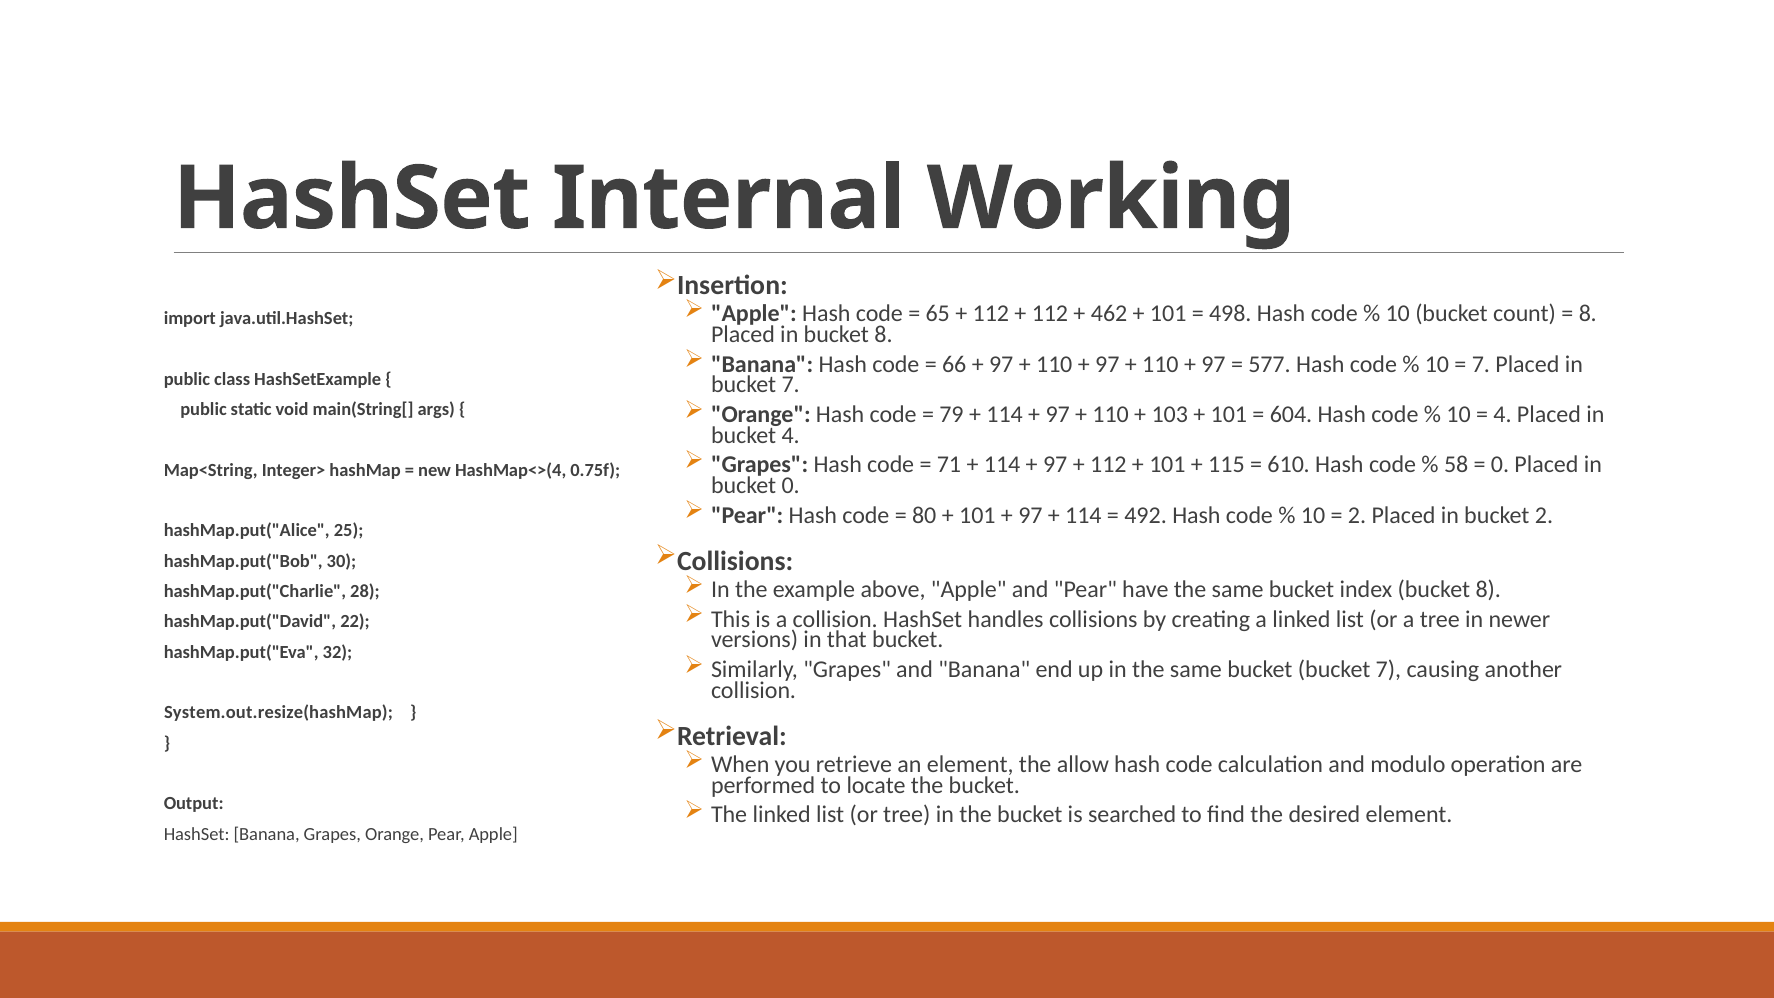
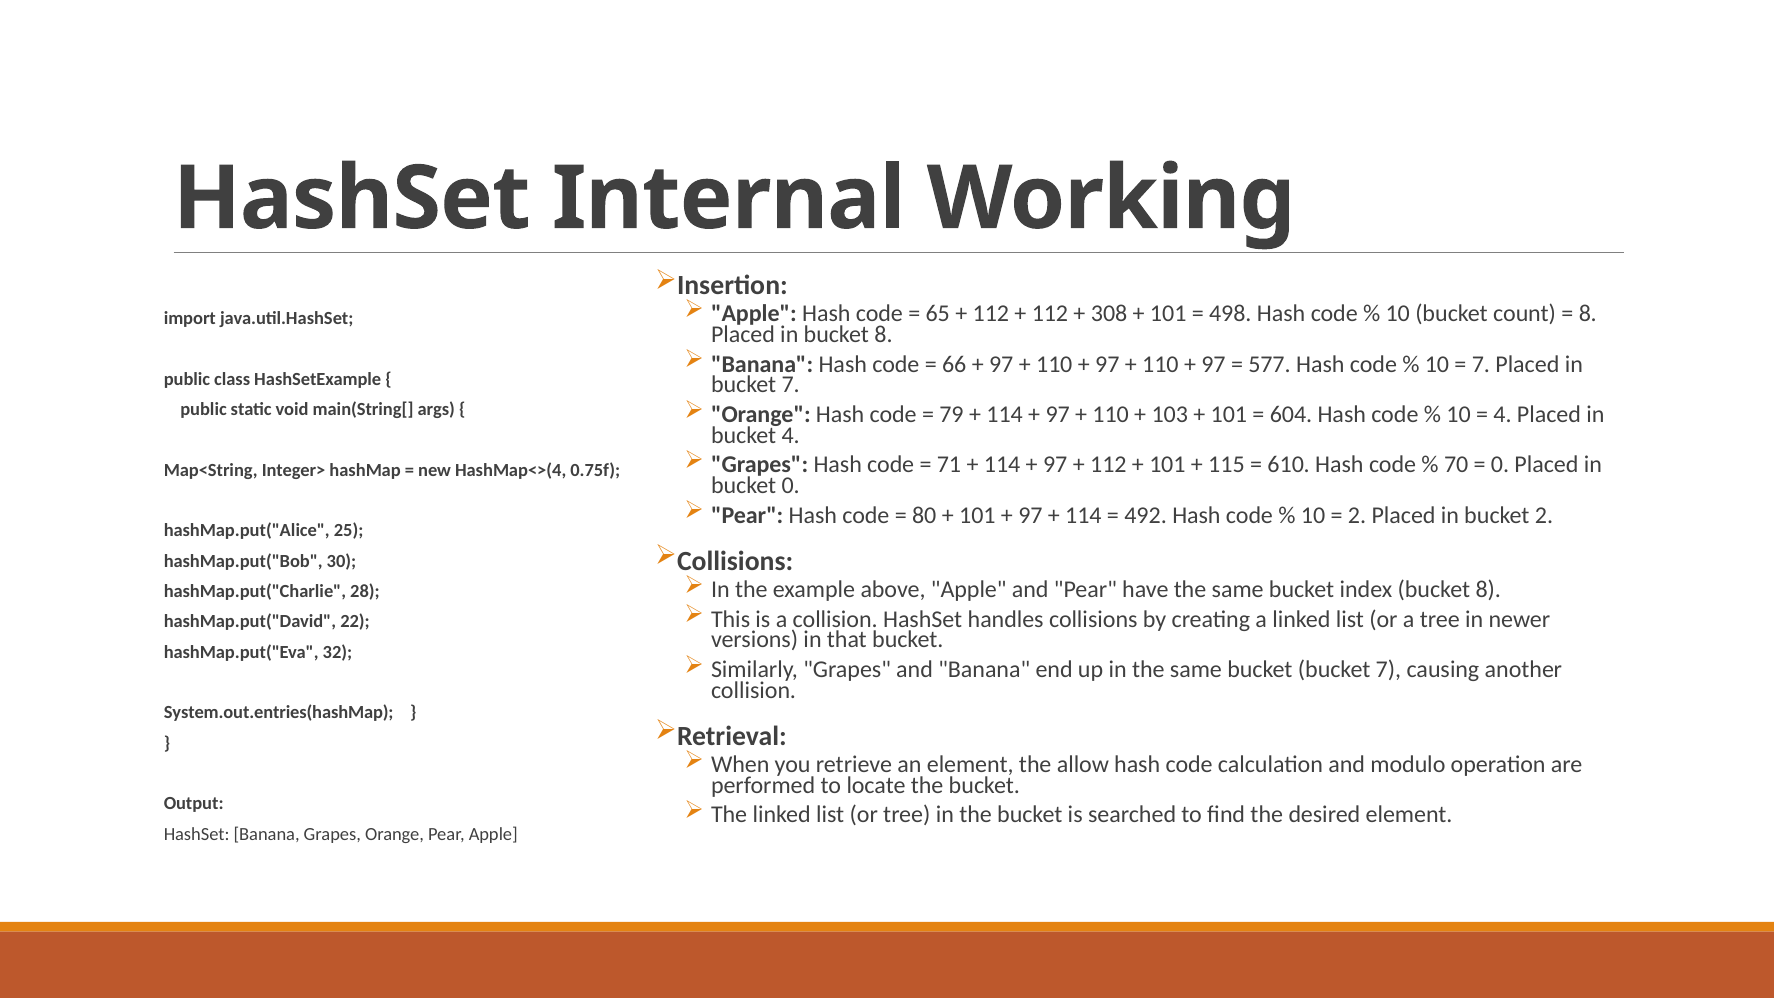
462: 462 -> 308
58: 58 -> 70
System.out.resize(hashMap: System.out.resize(hashMap -> System.out.entries(hashMap
